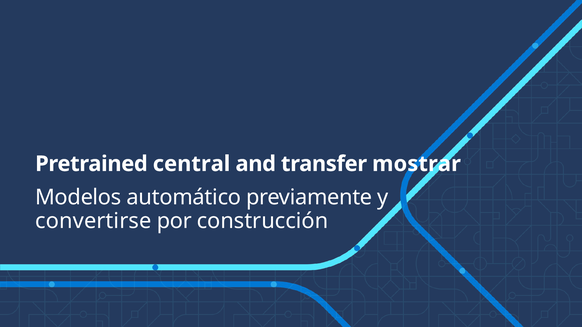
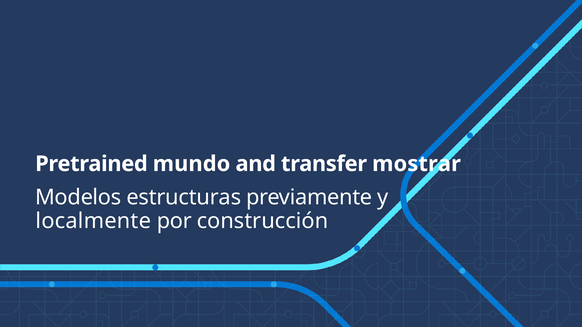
central: central -> mundo
automático: automático -> estructuras
convertirse: convertirse -> localmente
